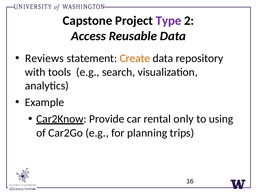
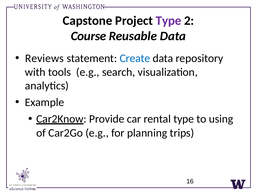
Access: Access -> Course
Create colour: orange -> blue
rental only: only -> type
